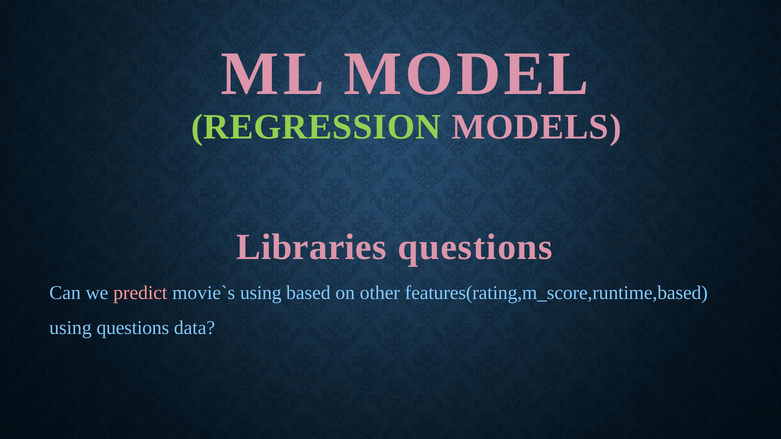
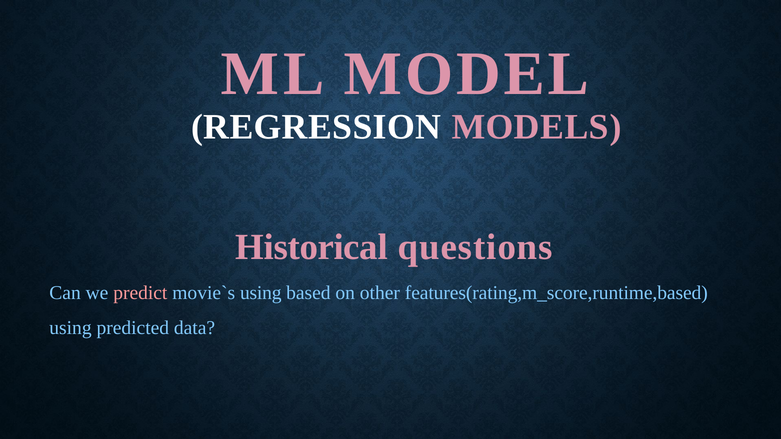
REGRESSION colour: light green -> white
Libraries: Libraries -> Historical
using questions: questions -> predicted
